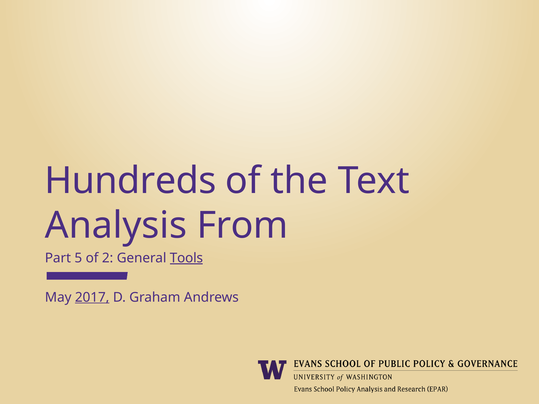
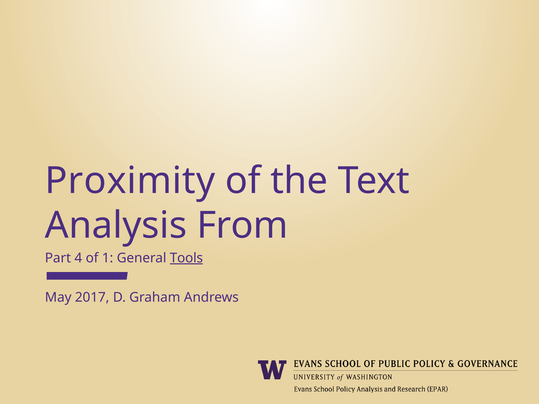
Hundreds: Hundreds -> Proximity
5: 5 -> 4
2: 2 -> 1
2017 underline: present -> none
